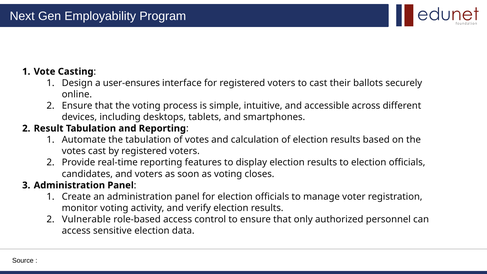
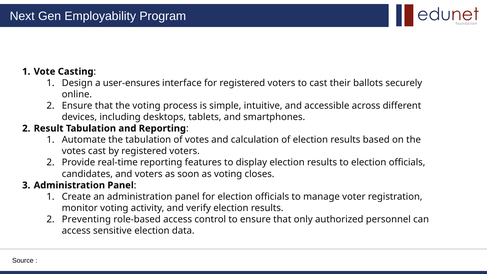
Vulnerable: Vulnerable -> Preventing
